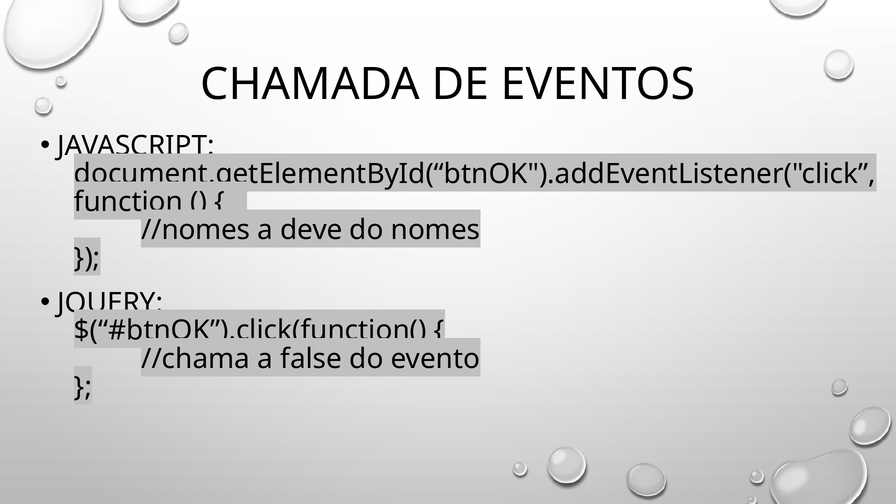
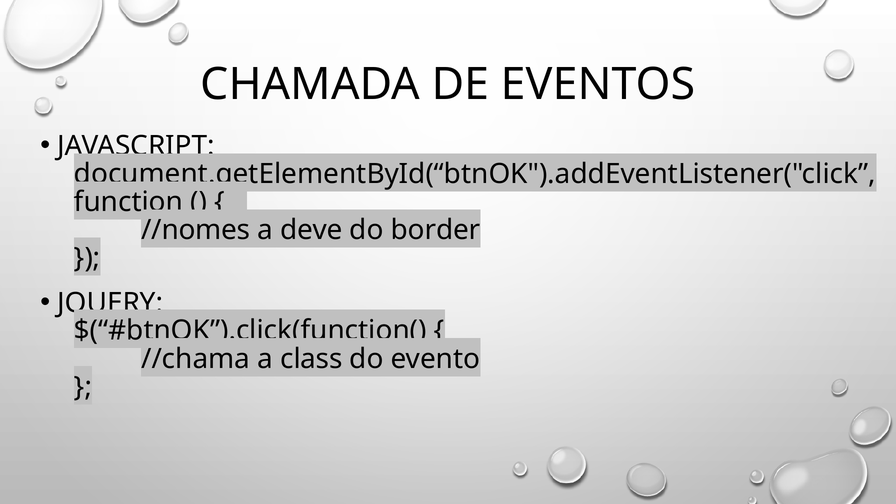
nomes: nomes -> border
false: false -> class
